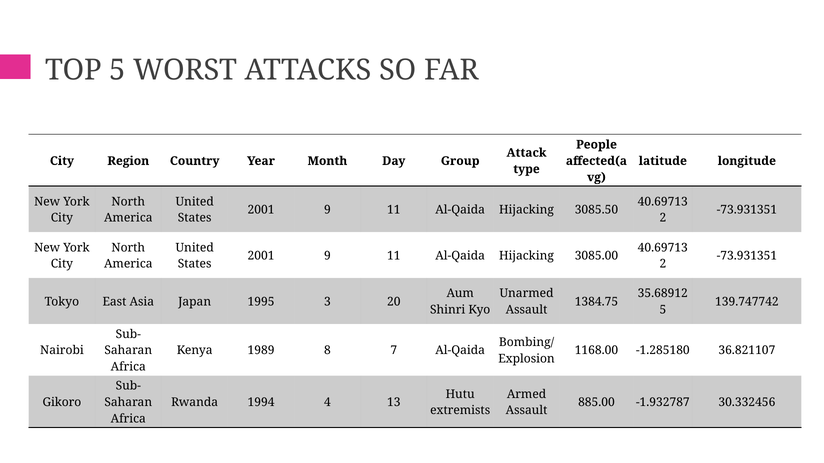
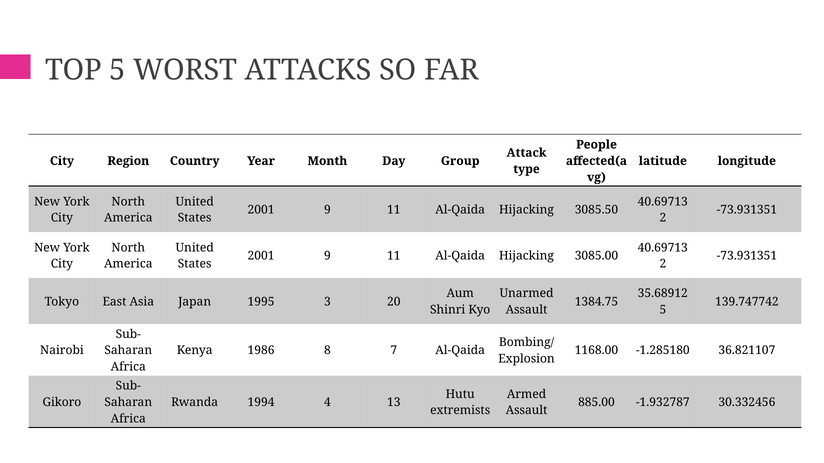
1989: 1989 -> 1986
